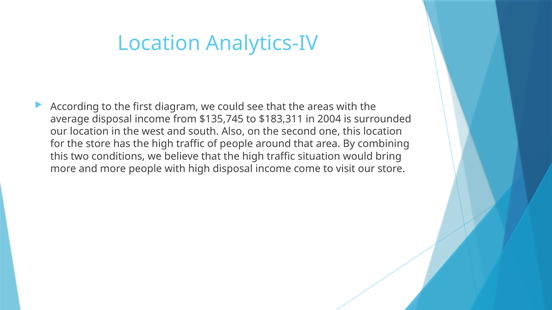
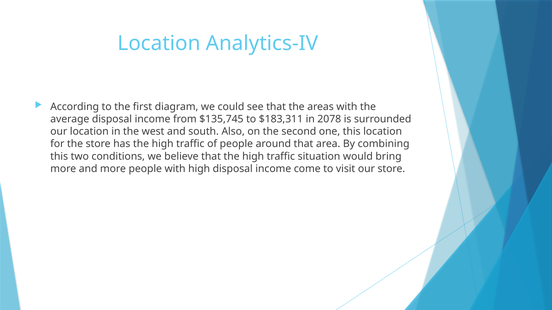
2004: 2004 -> 2078
